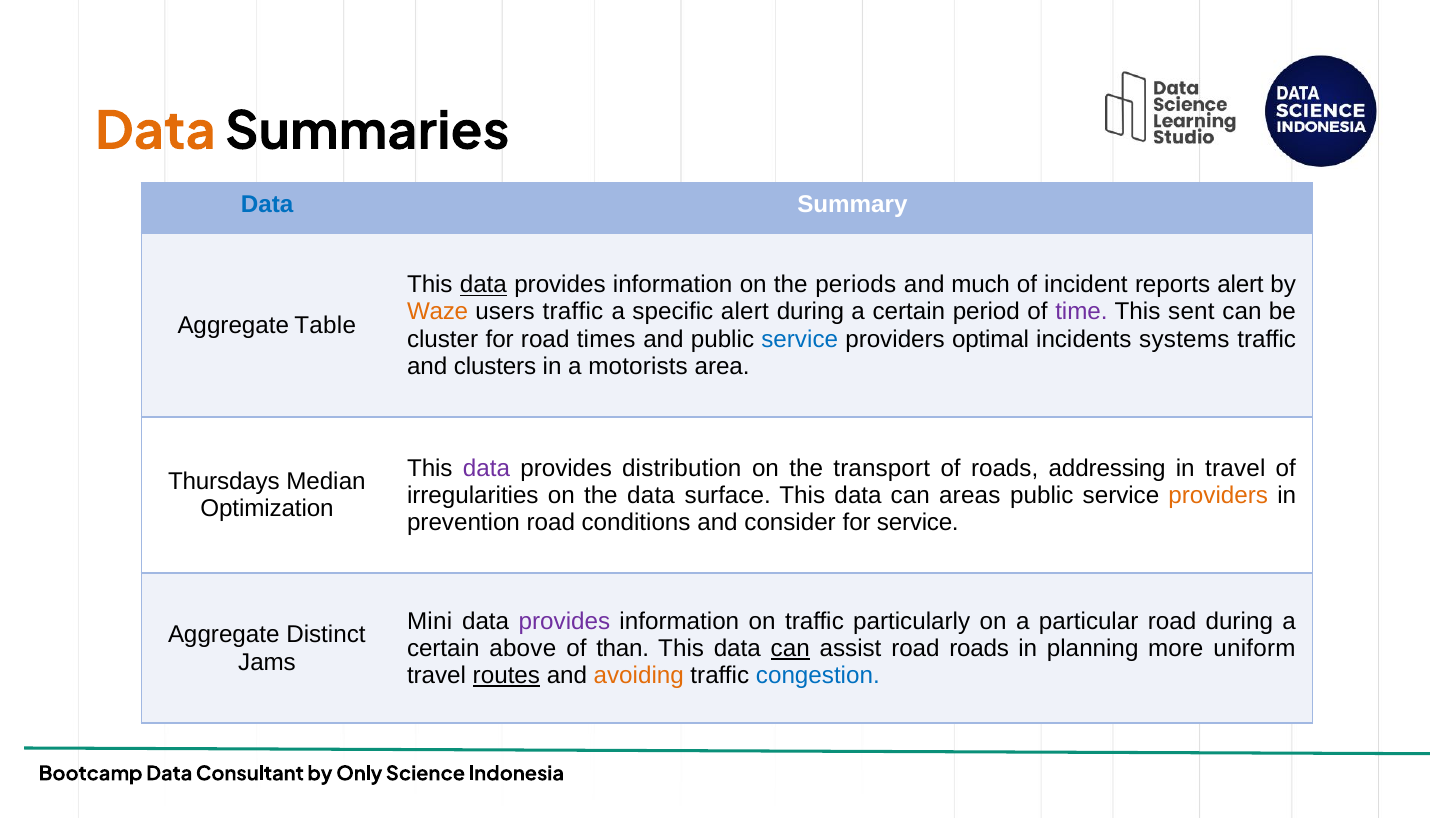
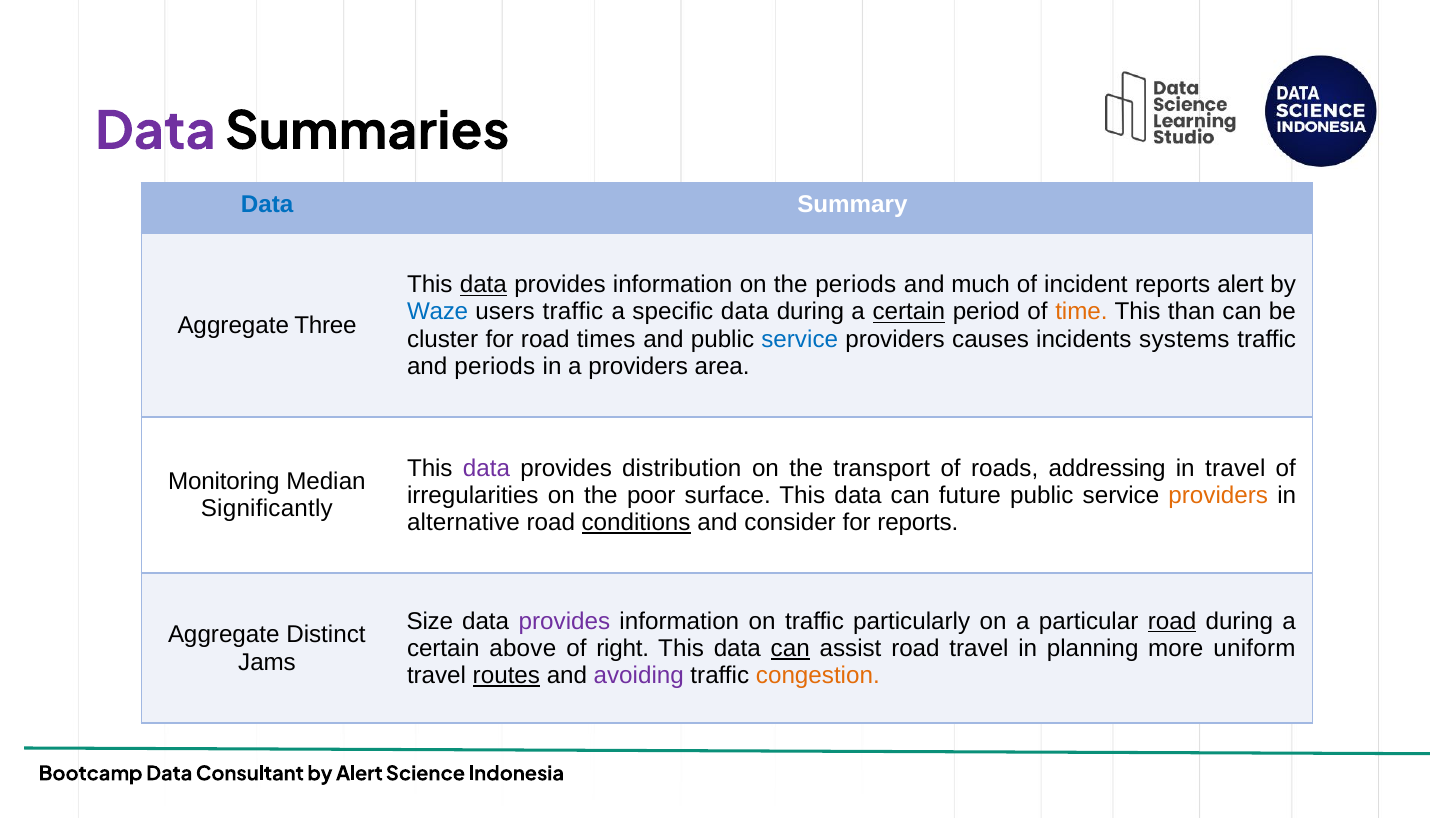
Data at (155, 132) colour: orange -> purple
Waze colour: orange -> blue
specific alert: alert -> data
certain at (909, 312) underline: none -> present
time colour: purple -> orange
sent: sent -> than
Table: Table -> Three
optimal: optimal -> causes
and clusters: clusters -> periods
a motorists: motorists -> providers
Thursdays: Thursdays -> Monitoring
the data: data -> poor
areas: areas -> future
Optimization: Optimization -> Significantly
prevention: prevention -> alternative
conditions underline: none -> present
for service: service -> reports
Mini: Mini -> Size
road at (1172, 621) underline: none -> present
than: than -> right
road roads: roads -> travel
avoiding colour: orange -> purple
congestion colour: blue -> orange
by Only: Only -> Alert
